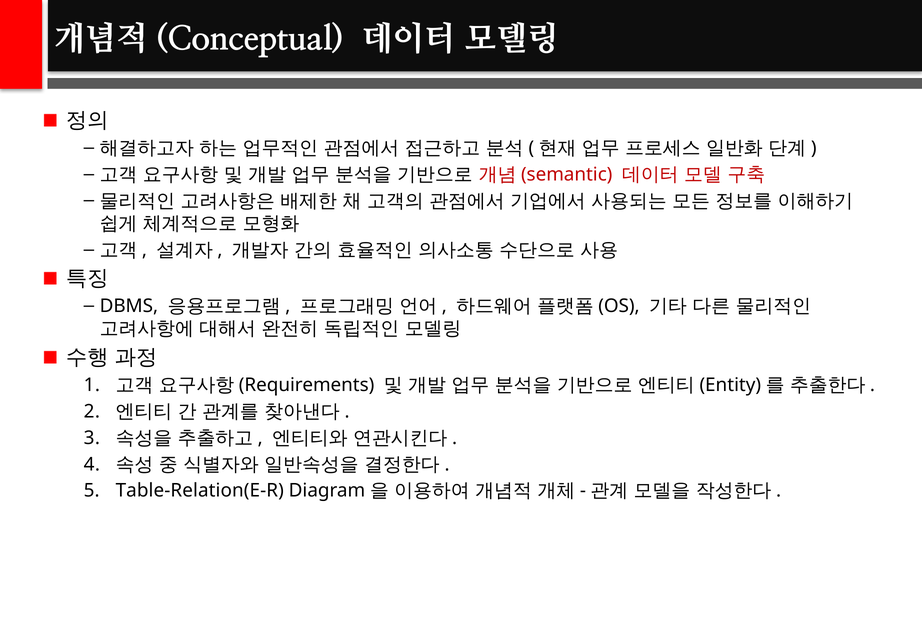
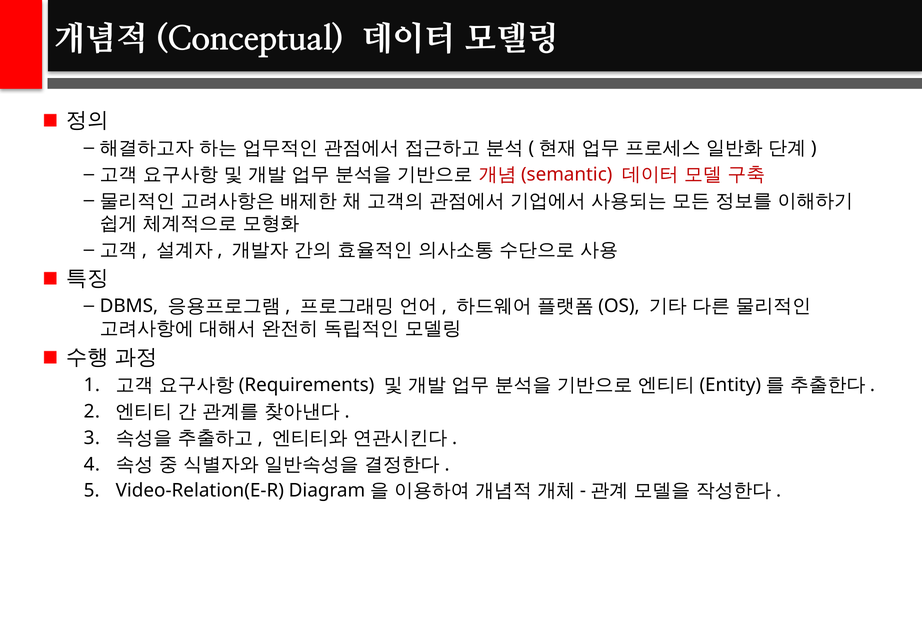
Table-Relation(E-R: Table-Relation(E-R -> Video-Relation(E-R
